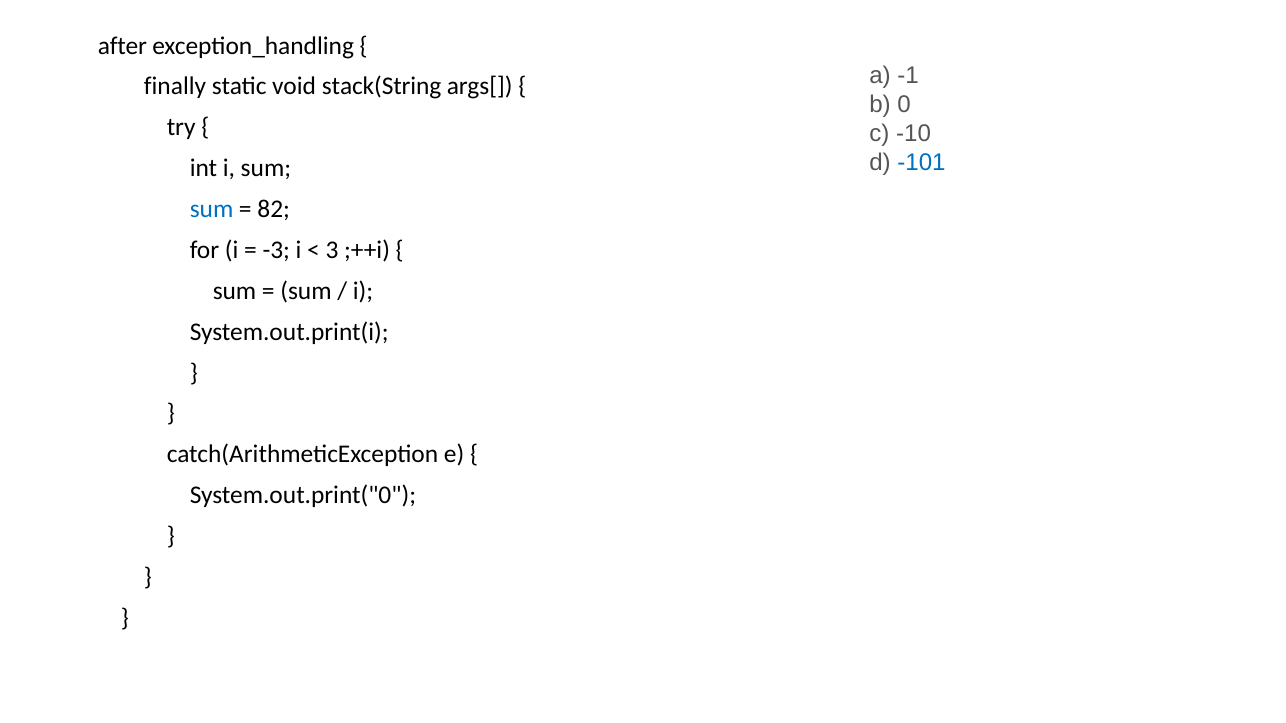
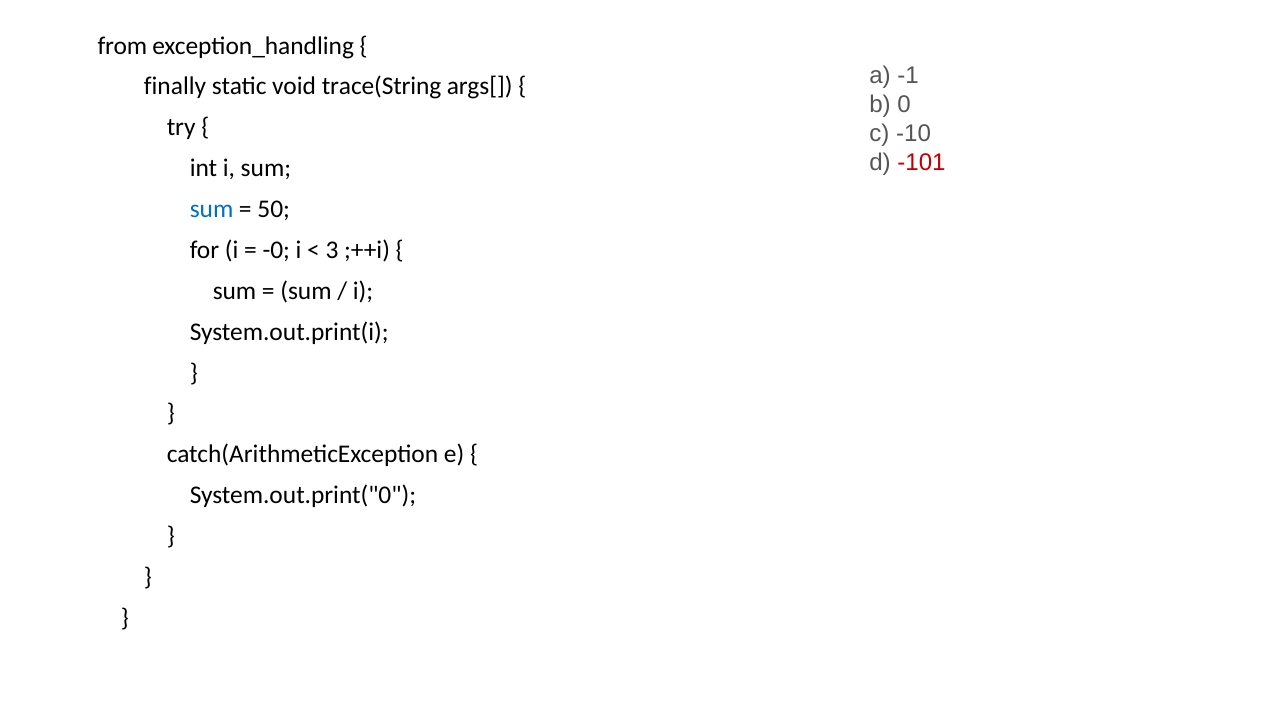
after: after -> from
stack(String: stack(String -> trace(String
-101 colour: blue -> red
82: 82 -> 50
-3: -3 -> -0
